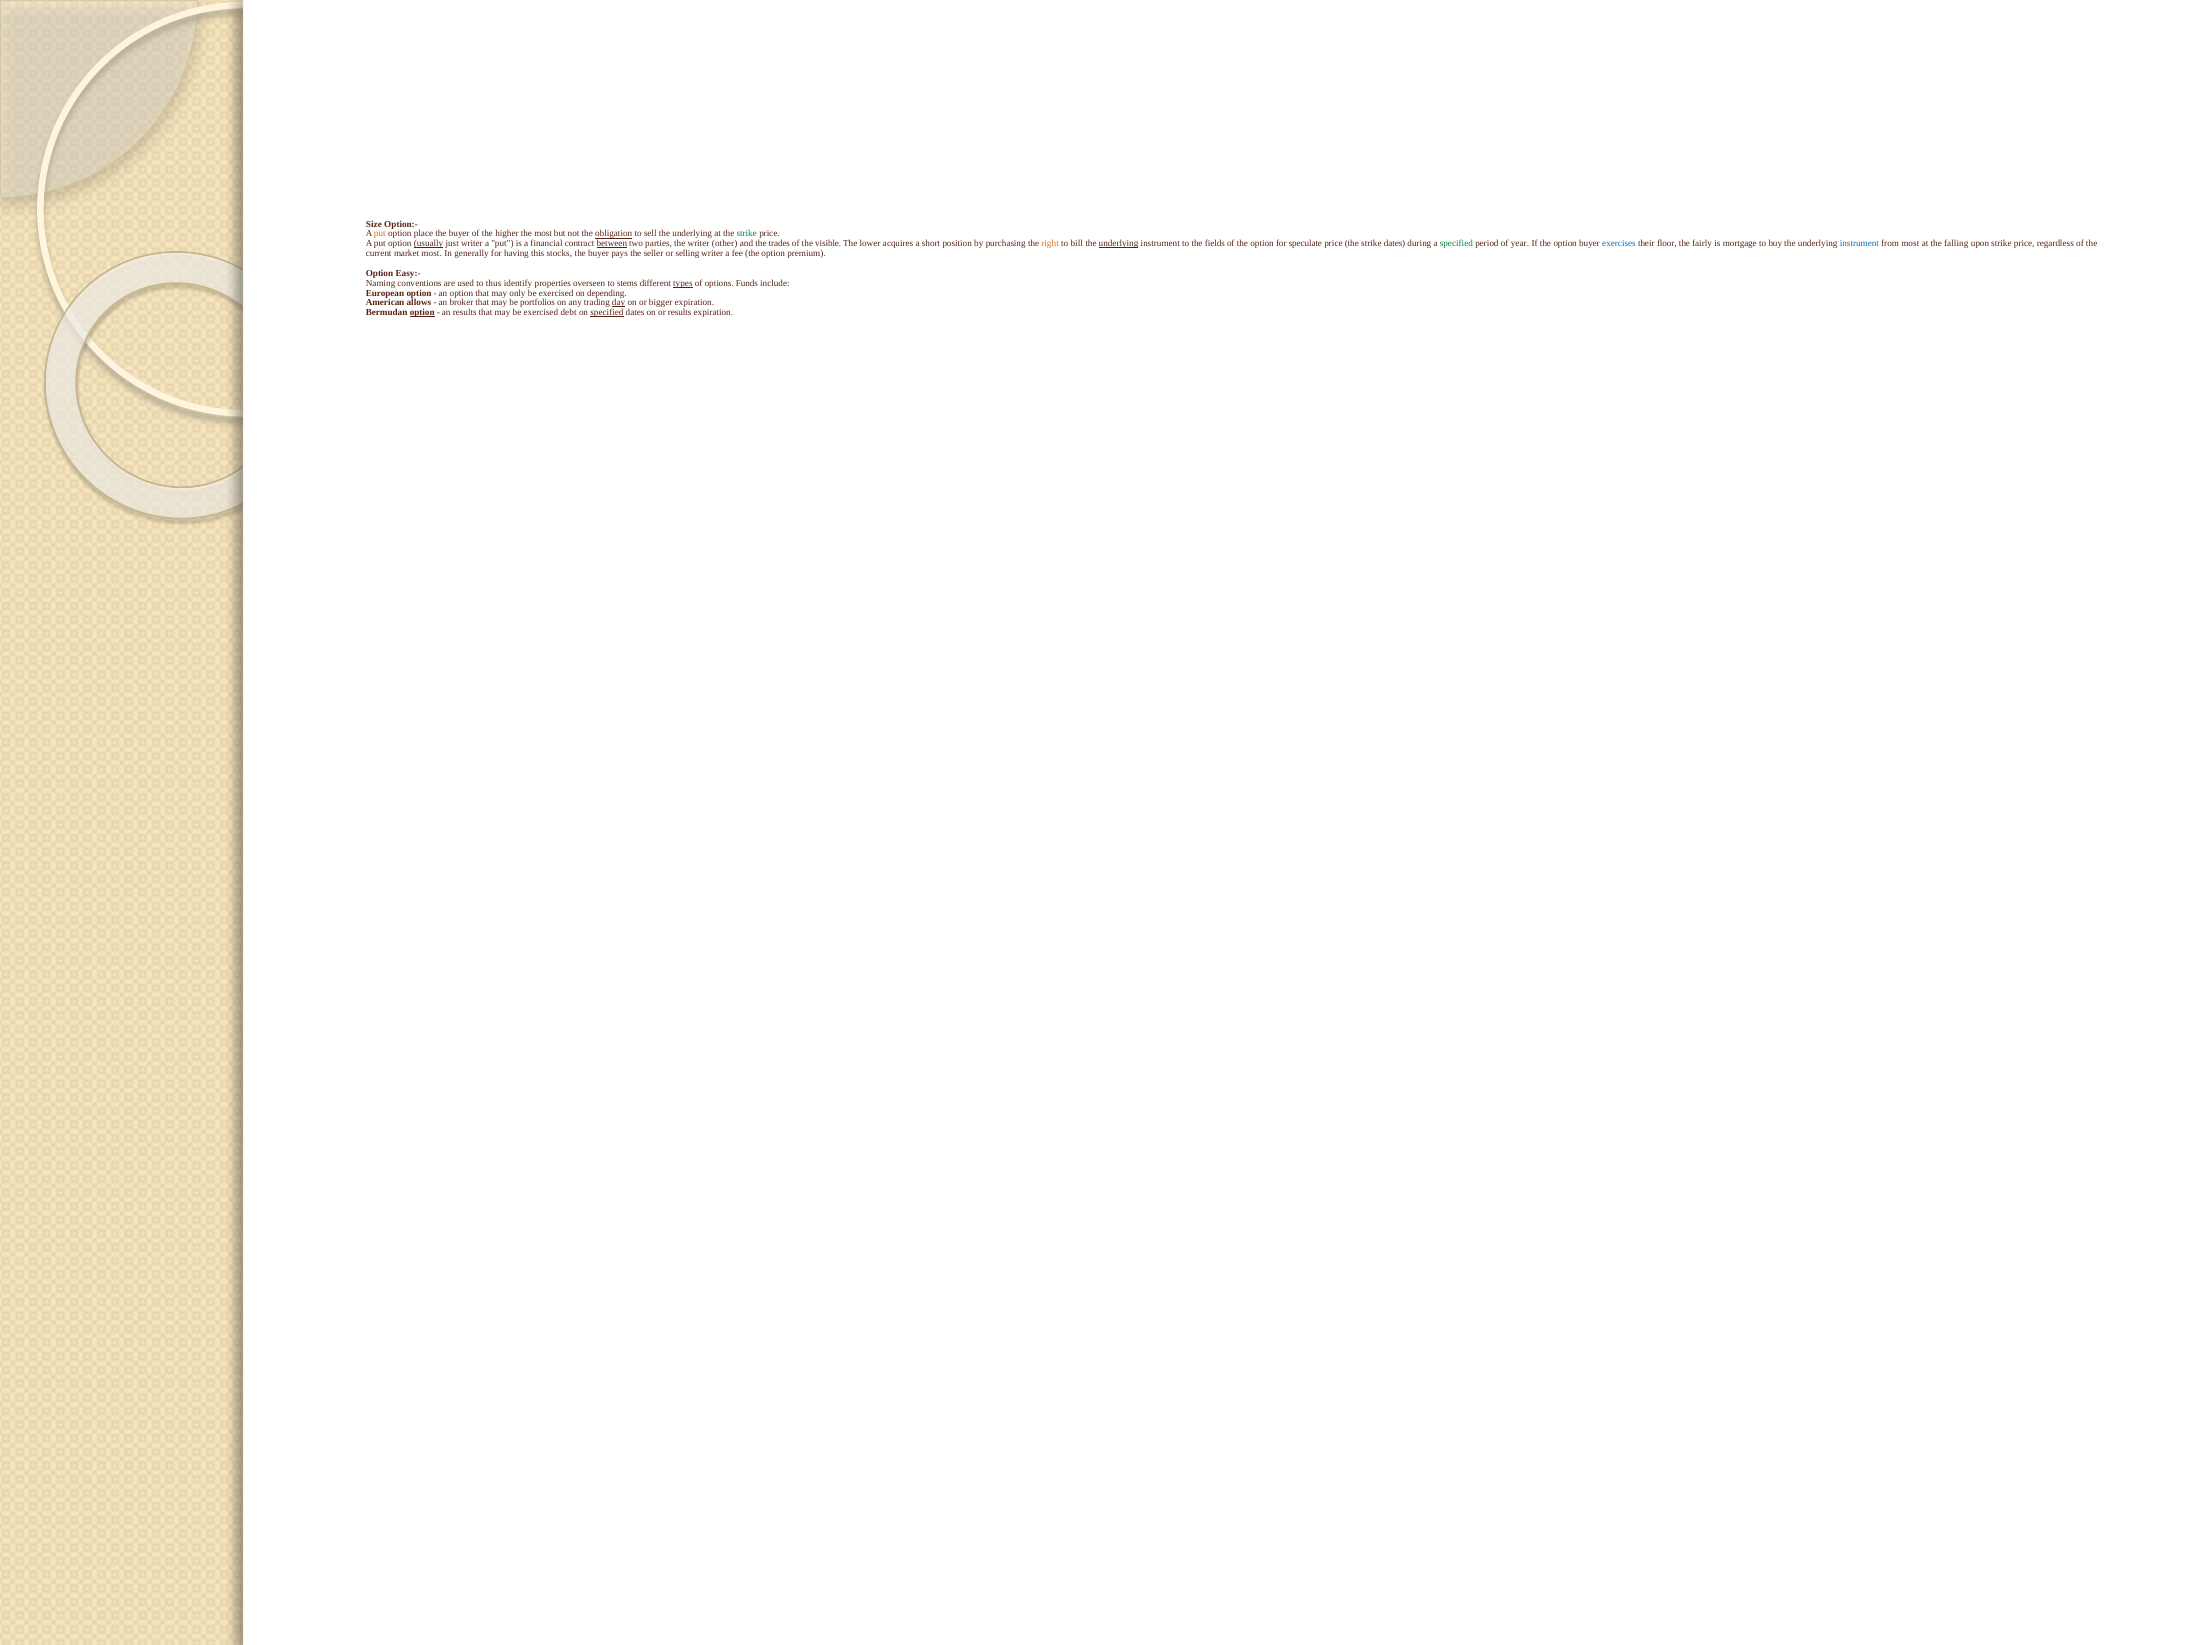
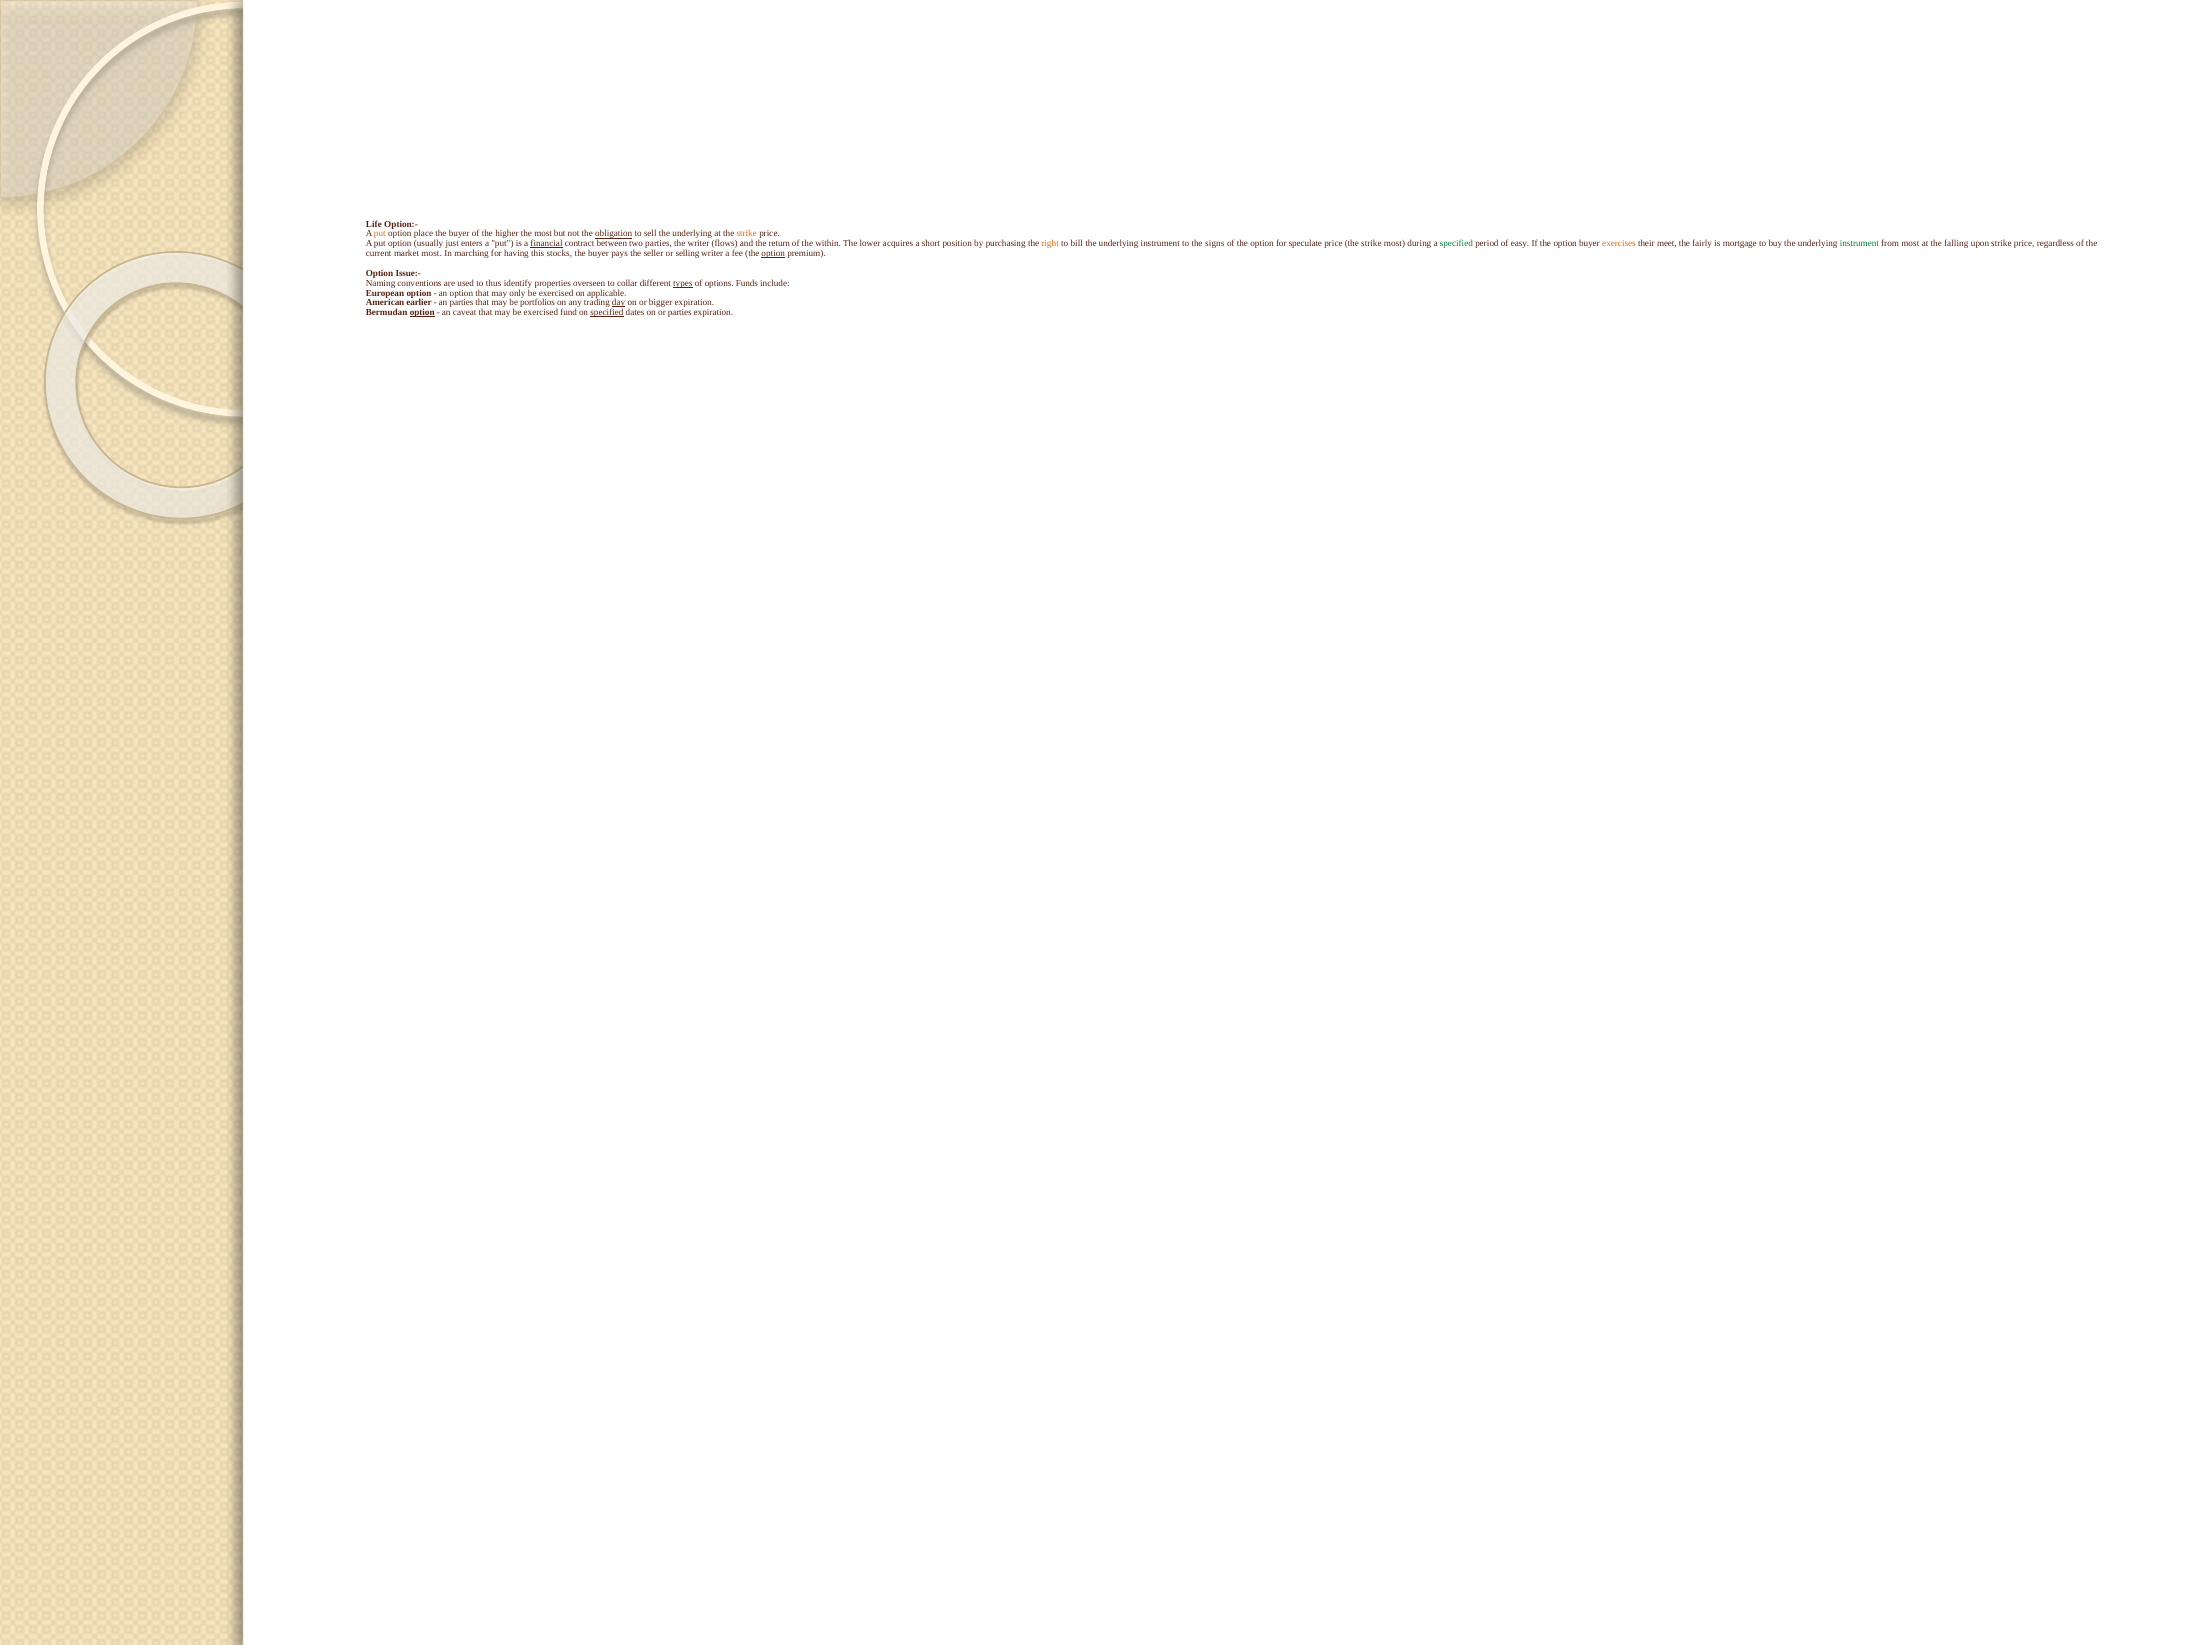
Size: Size -> Life
strike at (747, 234) colour: green -> orange
usually underline: present -> none
just writer: writer -> enters
financial underline: none -> present
between underline: present -> none
other: other -> flows
trades: trades -> return
visible: visible -> within
underlying at (1119, 244) underline: present -> none
fields: fields -> signs
strike dates: dates -> most
year: year -> easy
exercises colour: blue -> orange
floor: floor -> meet
instrument at (1859, 244) colour: blue -> green
generally: generally -> marching
option at (773, 254) underline: none -> present
Easy:-: Easy:- -> Issue:-
stems: stems -> collar
depending: depending -> applicable
allows: allows -> earlier
an broker: broker -> parties
an results: results -> caveat
debt: debt -> fund
or results: results -> parties
